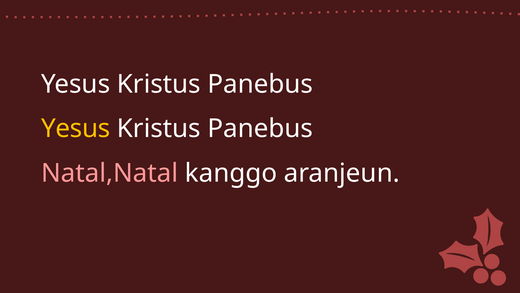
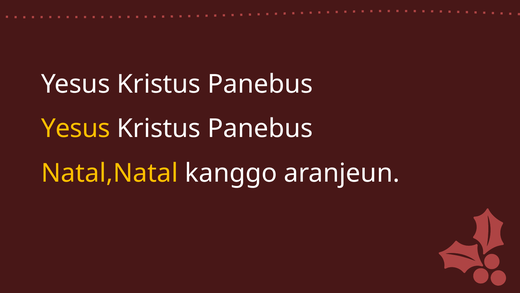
Natal,Natal colour: pink -> yellow
